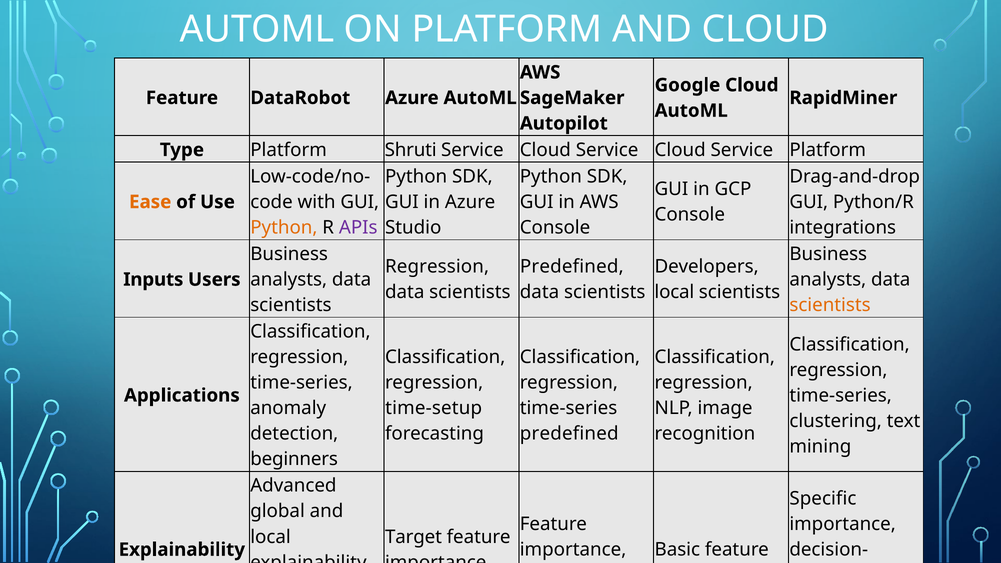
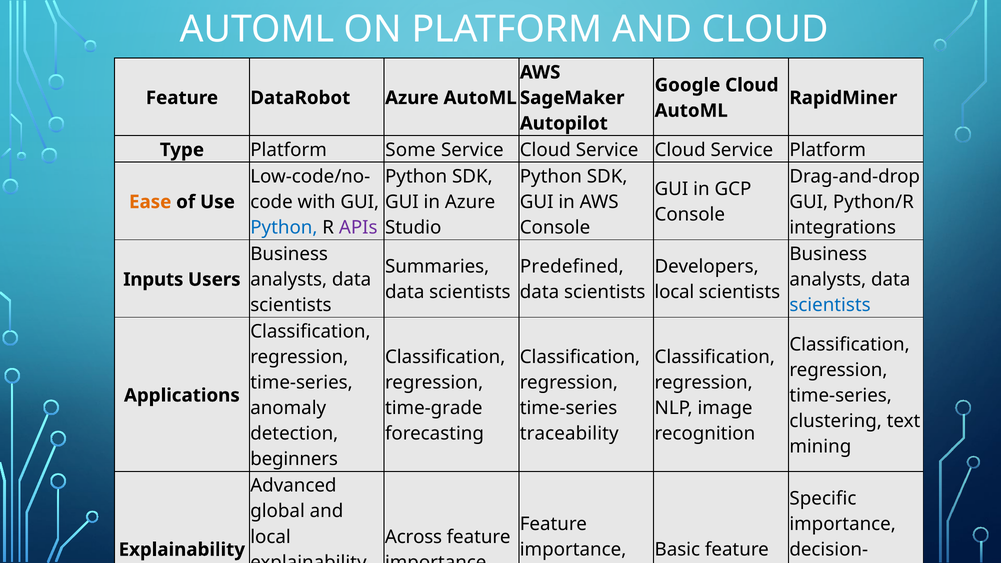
Shruti: Shruti -> Some
Python at (284, 228) colour: orange -> blue
Regression at (437, 267): Regression -> Summaries
scientists at (830, 305) colour: orange -> blue
time-setup: time-setup -> time-grade
predefined at (569, 434): predefined -> traceability
Target: Target -> Across
